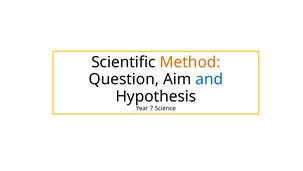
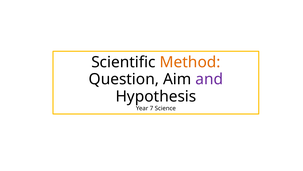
and colour: blue -> purple
